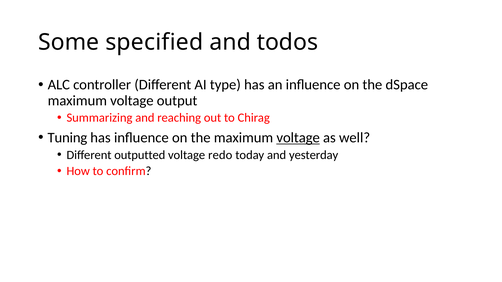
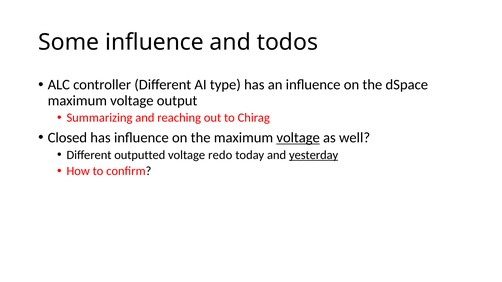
Some specified: specified -> influence
Tuning: Tuning -> Closed
yesterday underline: none -> present
